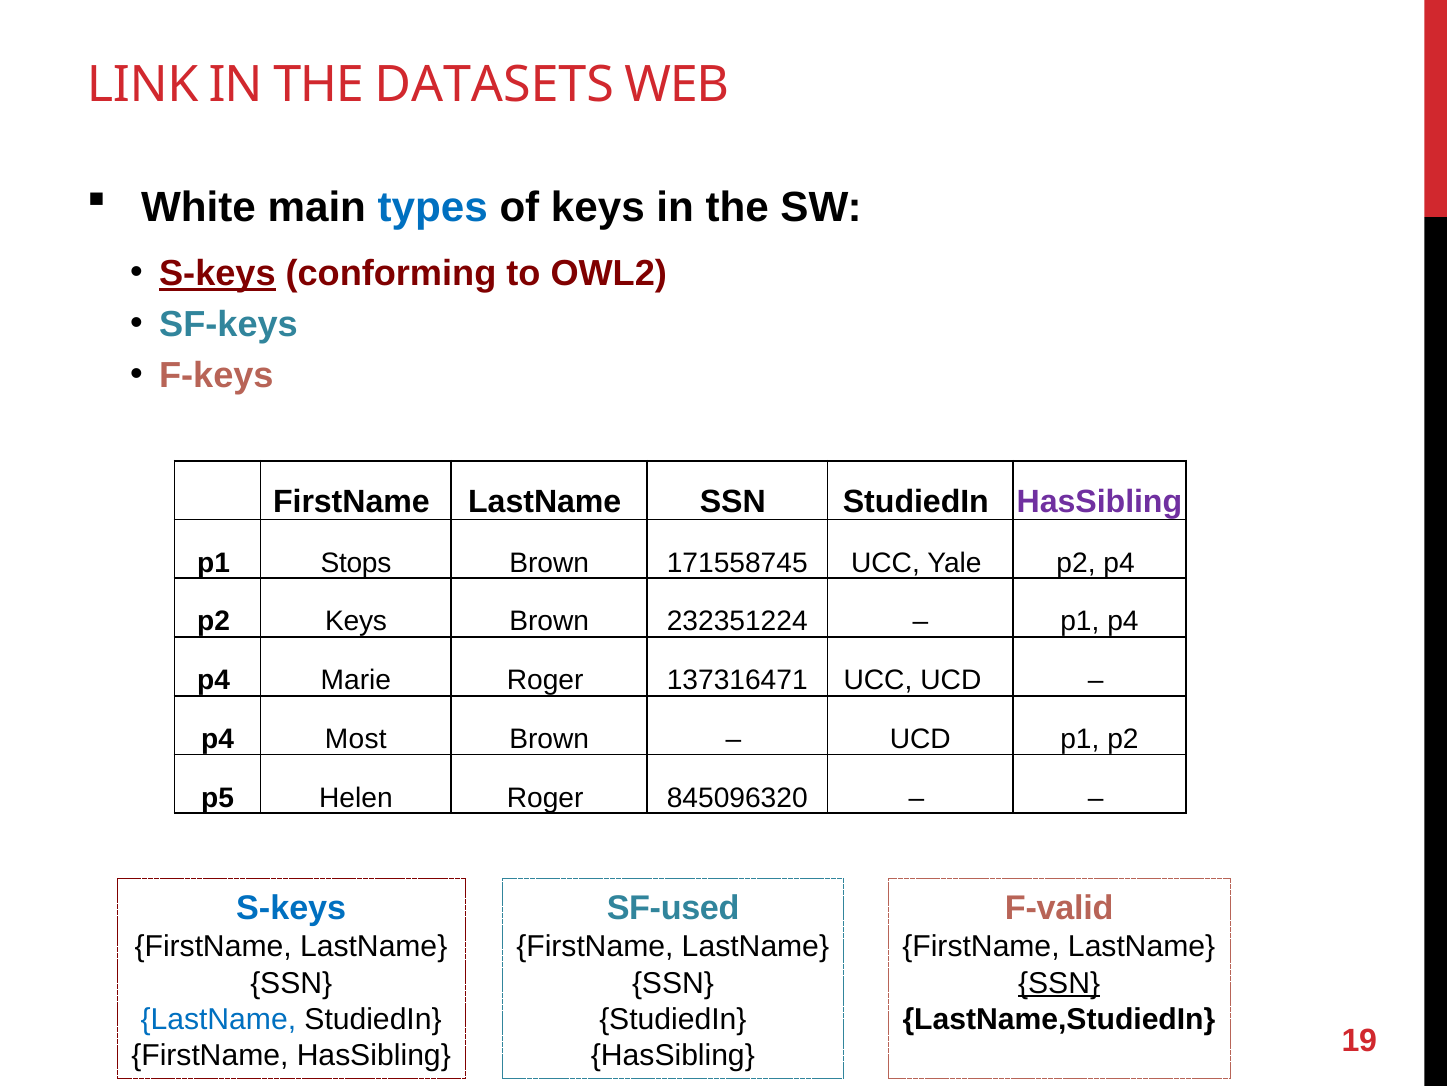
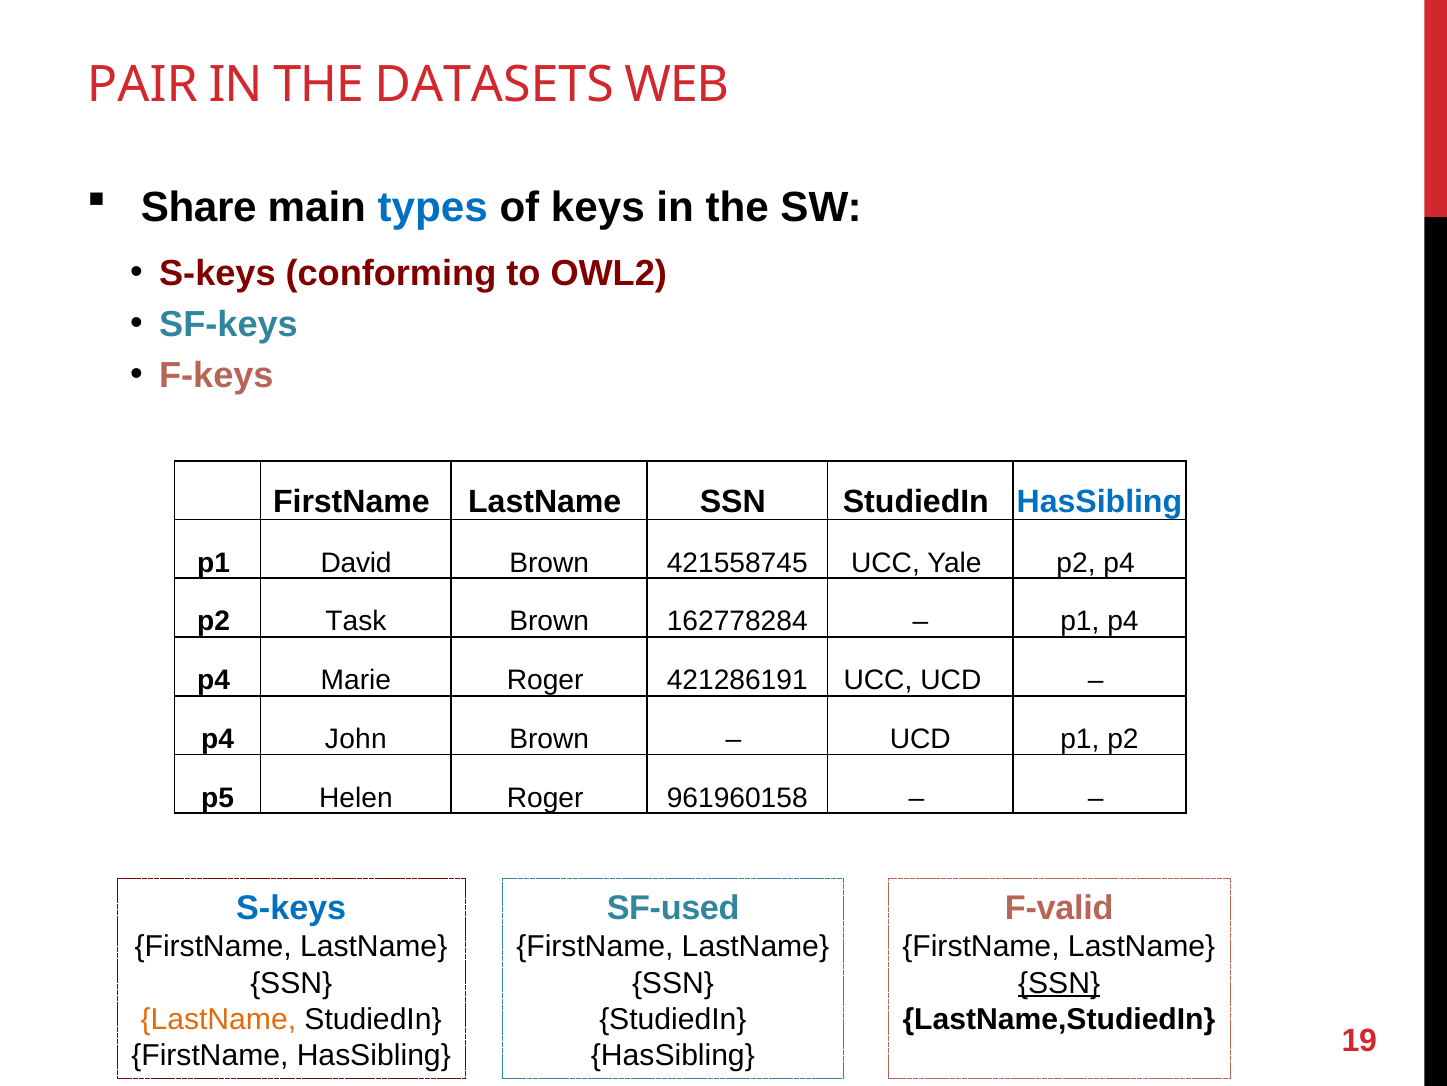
LINK: LINK -> PAIR
White: White -> Share
S-keys at (217, 274) underline: present -> none
HasSibling at (1099, 502) colour: purple -> blue
Stops: Stops -> David
171558745: 171558745 -> 421558745
p2 Keys: Keys -> Task
232351224: 232351224 -> 162778284
137316471: 137316471 -> 421286191
Most: Most -> John
845096320: 845096320 -> 961960158
LastName at (218, 1019) colour: blue -> orange
